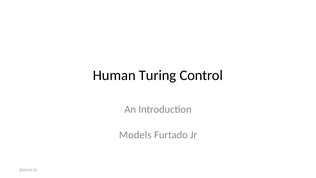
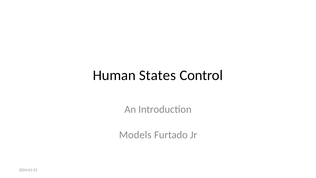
Turing: Turing -> States
